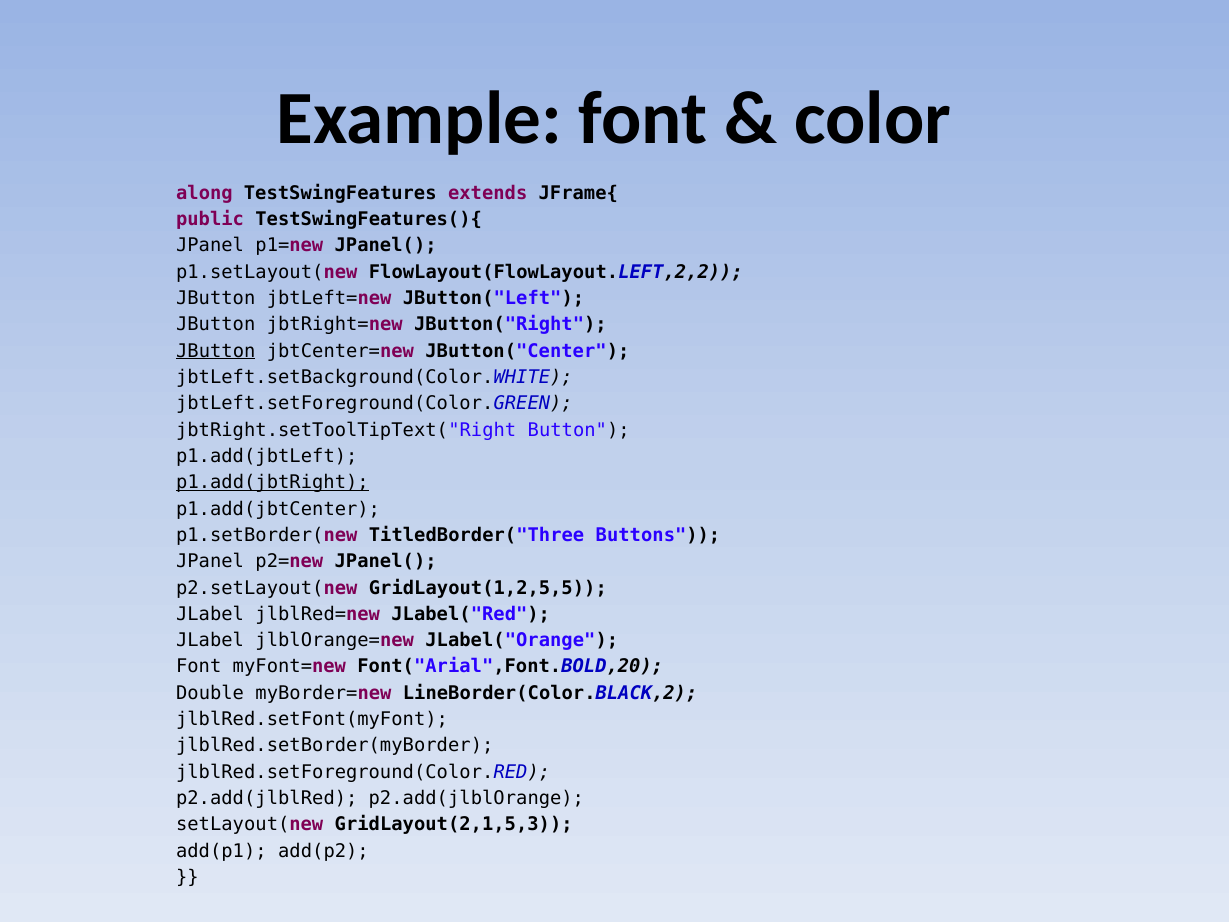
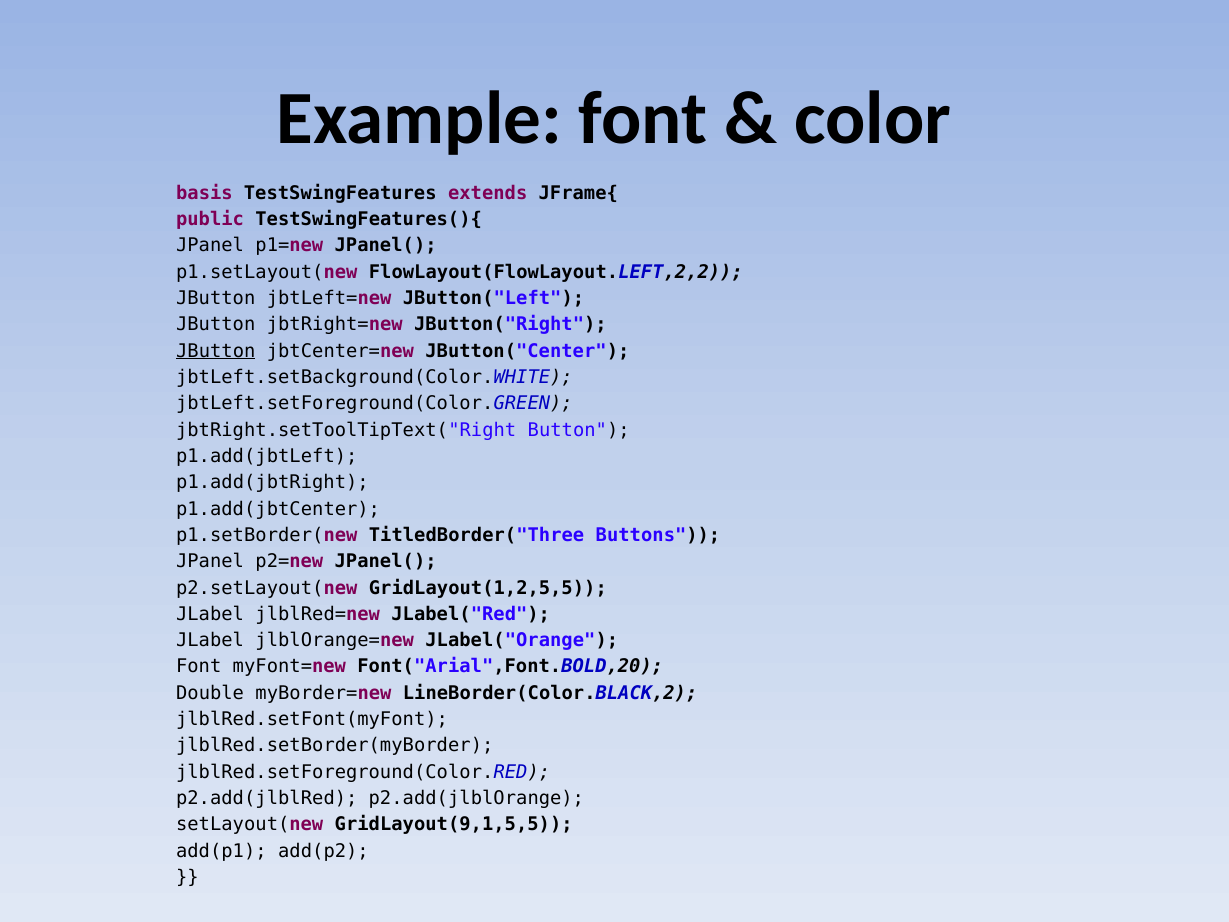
along: along -> basis
p1.add(jbtRight underline: present -> none
GridLayout(2,1,5,3: GridLayout(2,1,5,3 -> GridLayout(9,1,5,5
